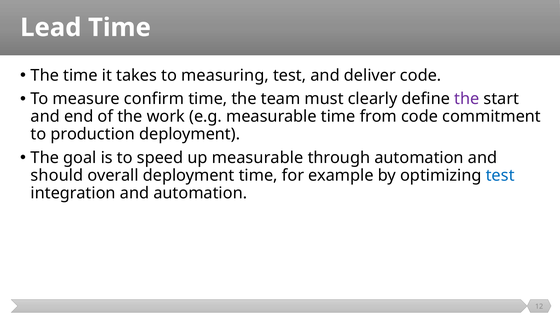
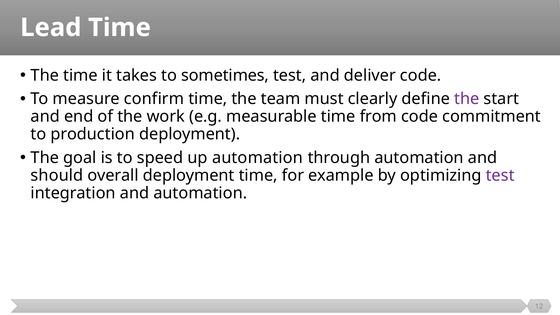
measuring: measuring -> sometimes
up measurable: measurable -> automation
test at (500, 175) colour: blue -> purple
